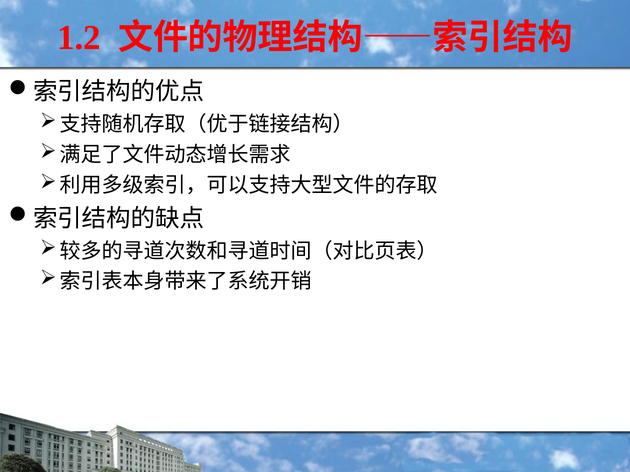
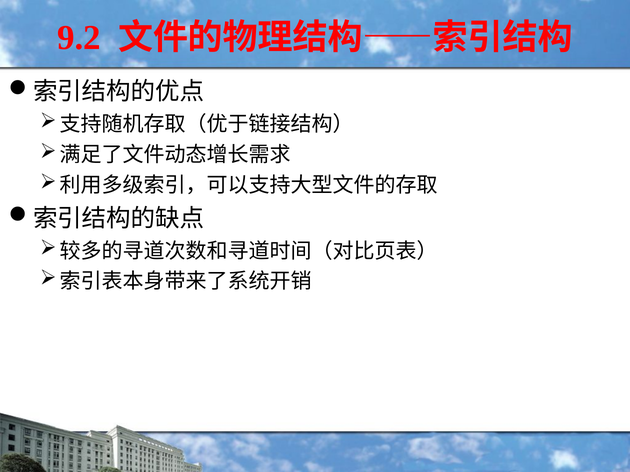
1.2: 1.2 -> 9.2
